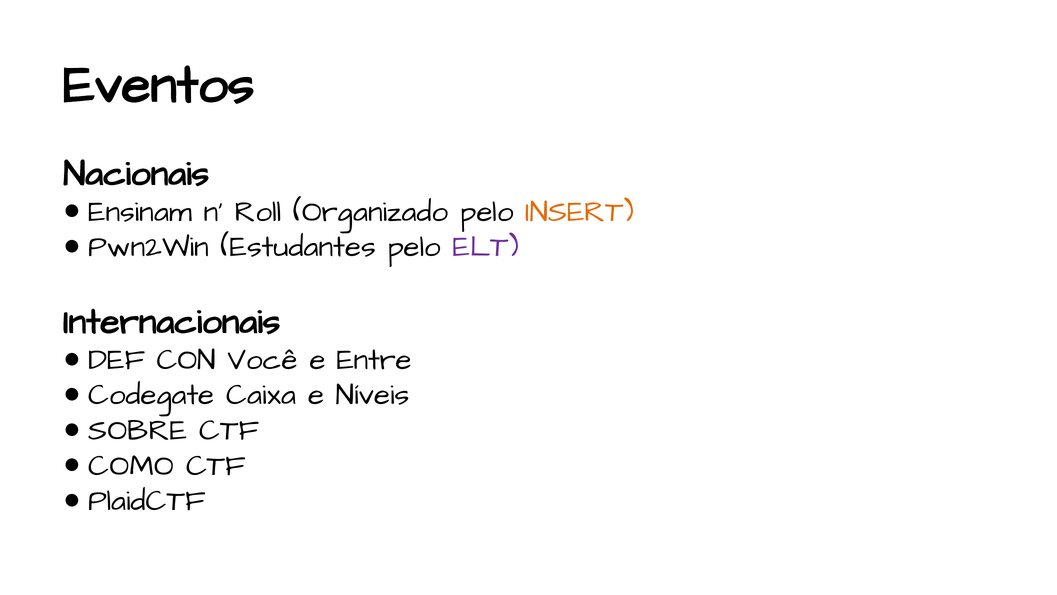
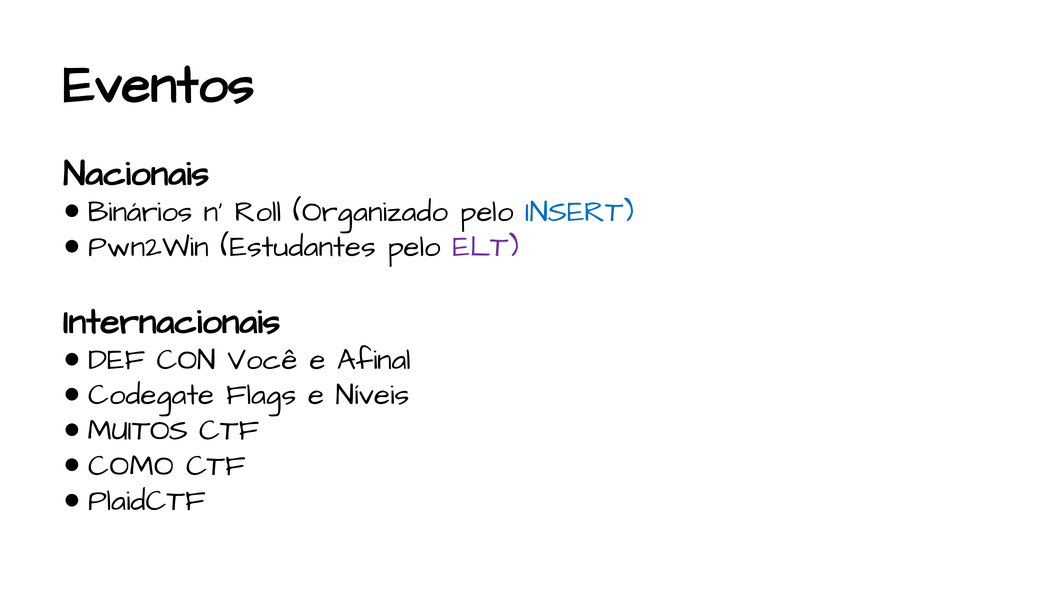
Ensinam: Ensinam -> Binários
INSERT colour: orange -> blue
Entre: Entre -> Afinal
Caixa: Caixa -> Flags
SOBRE: SOBRE -> MUITOS
